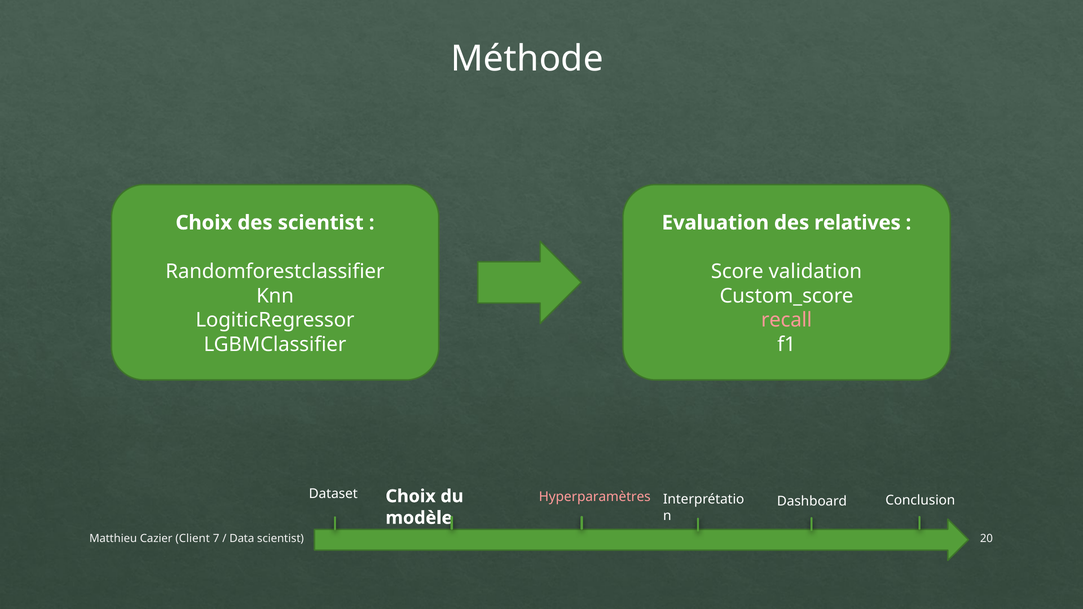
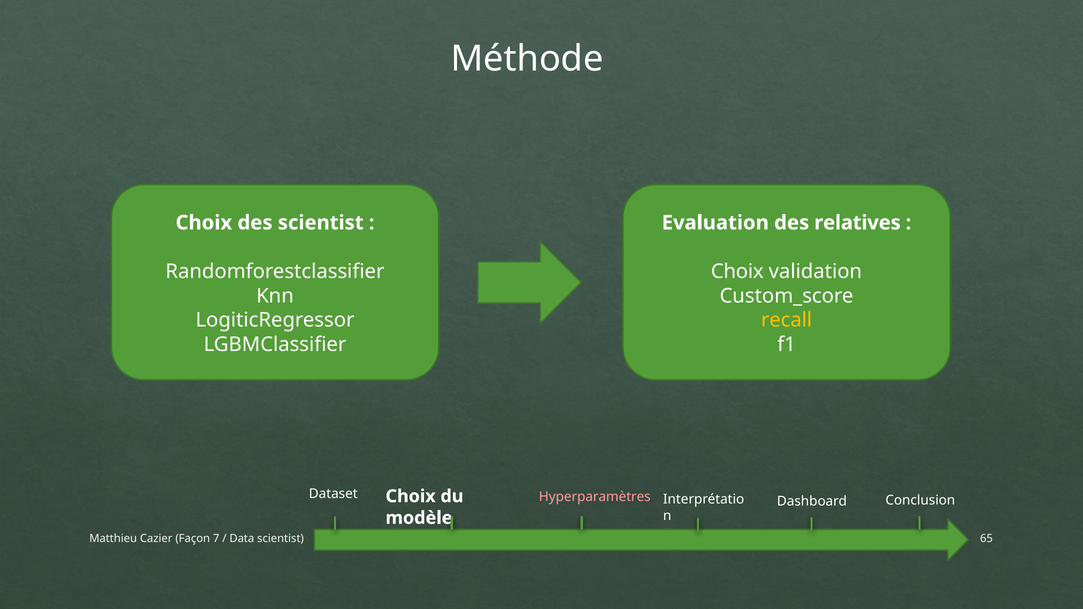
Score at (737, 272): Score -> Choix
recall colour: pink -> yellow
Client: Client -> Façon
20: 20 -> 65
